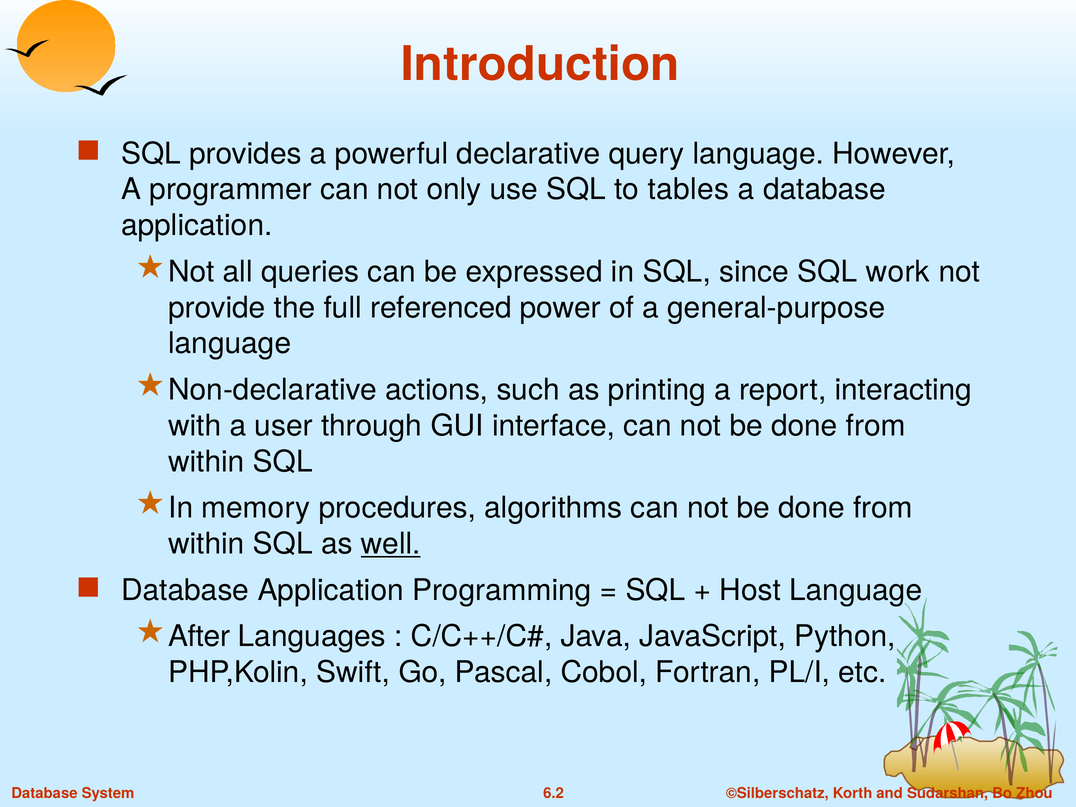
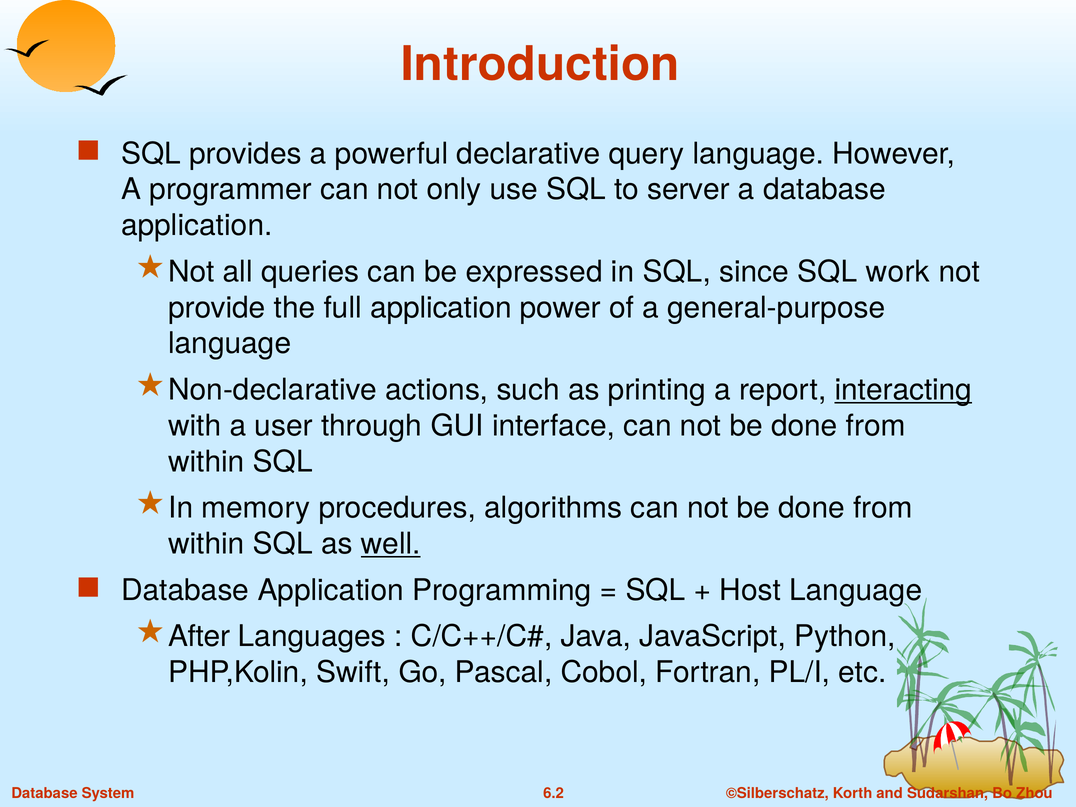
tables: tables -> server
full referenced: referenced -> application
interacting underline: none -> present
